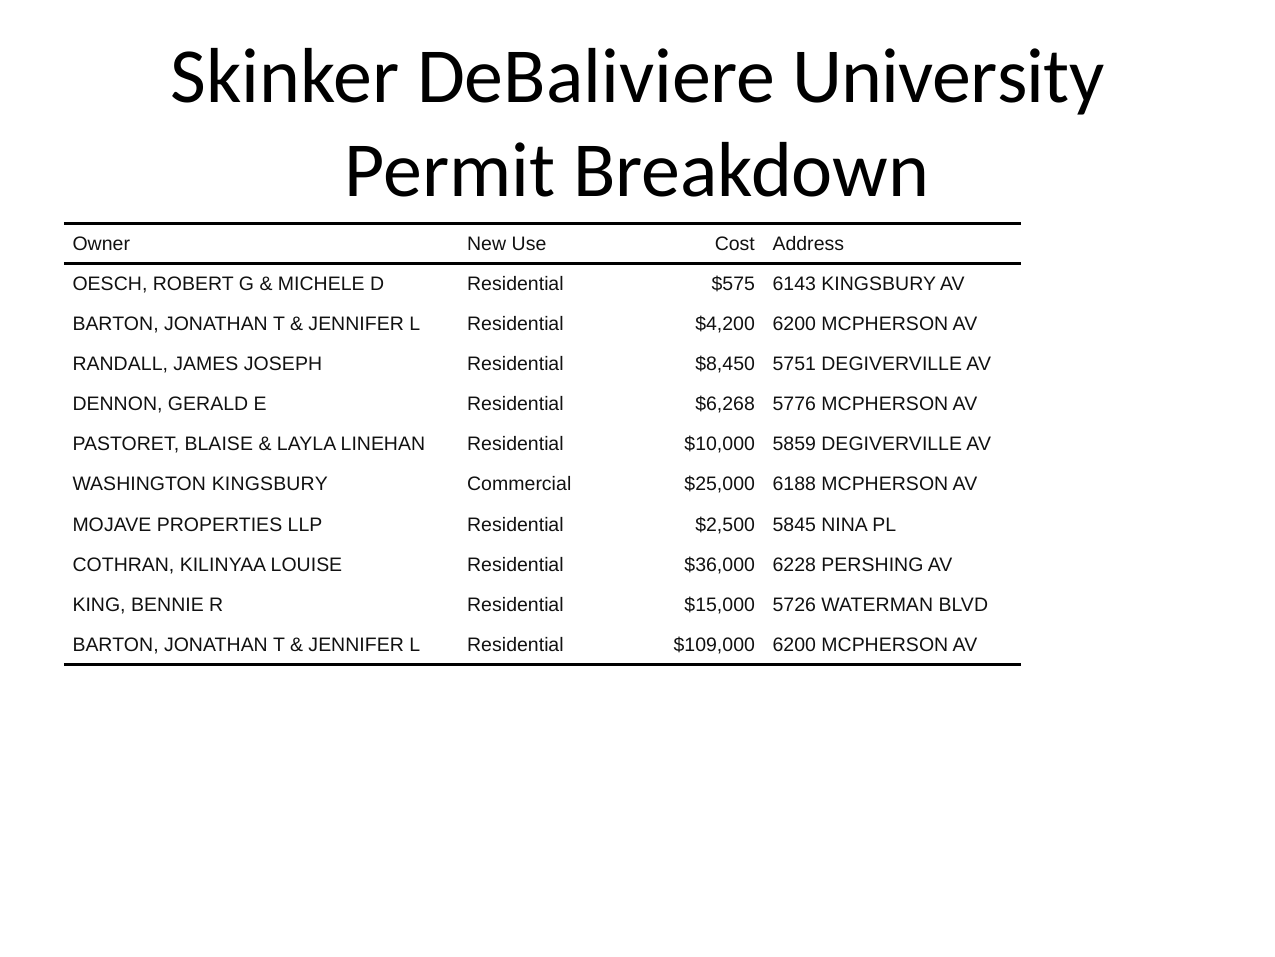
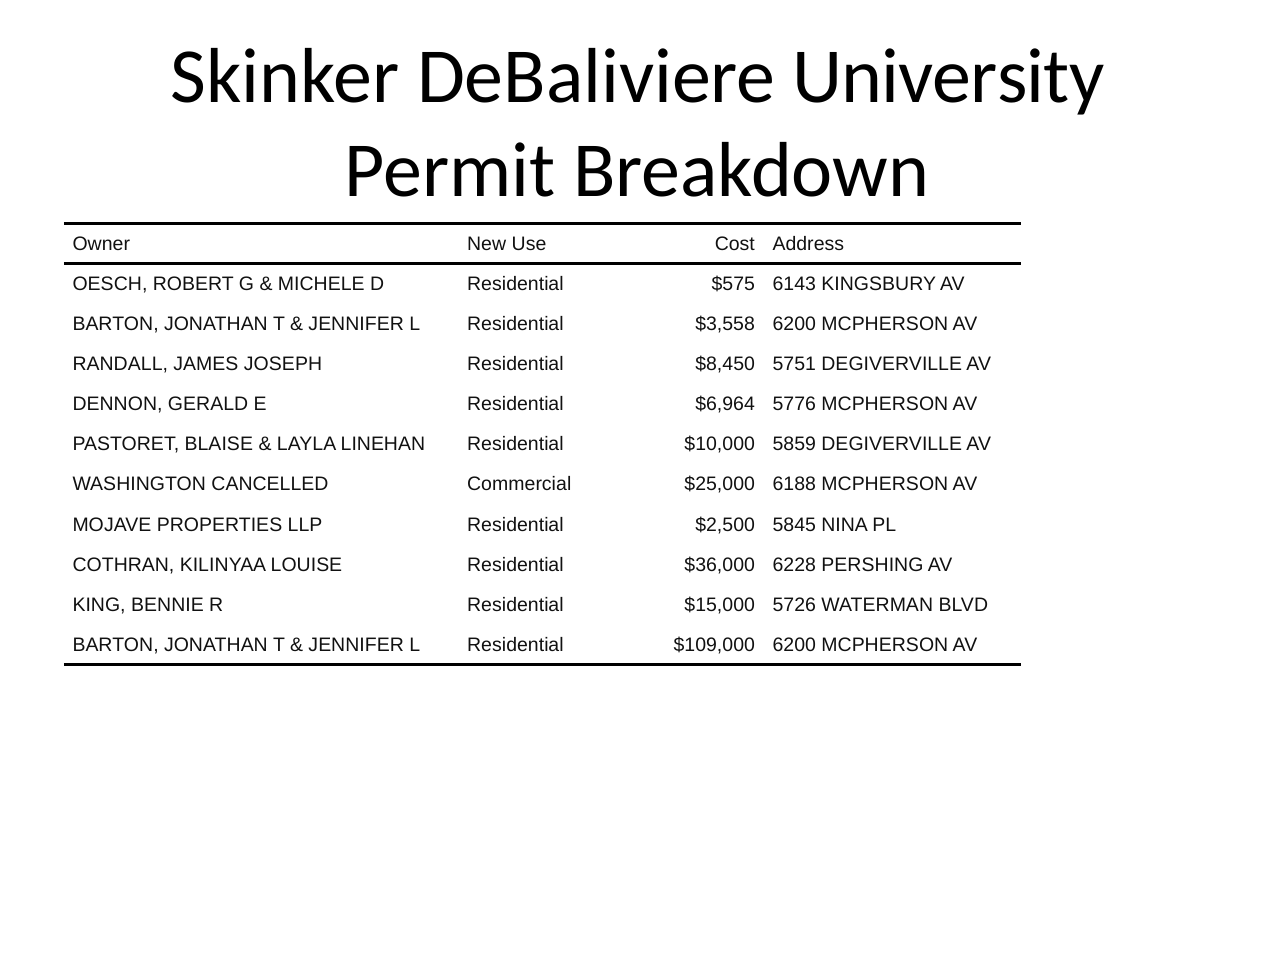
$4,200: $4,200 -> $3,558
$6,268: $6,268 -> $6,964
WASHINGTON KINGSBURY: KINGSBURY -> CANCELLED
